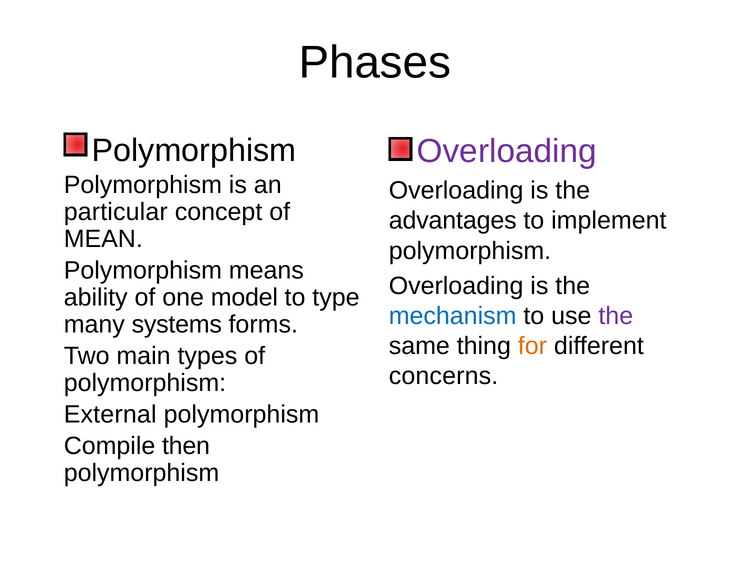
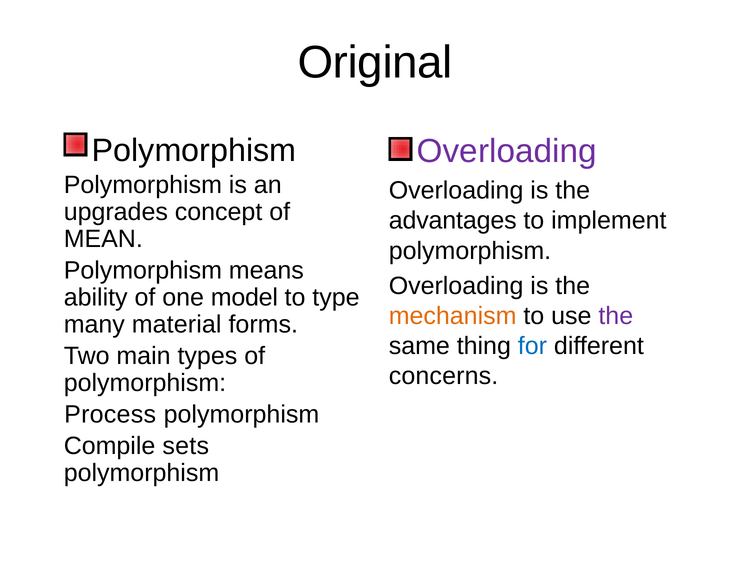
Phases: Phases -> Original
particular: particular -> upgrades
mechanism colour: blue -> orange
systems: systems -> material
for colour: orange -> blue
External: External -> Process
then: then -> sets
